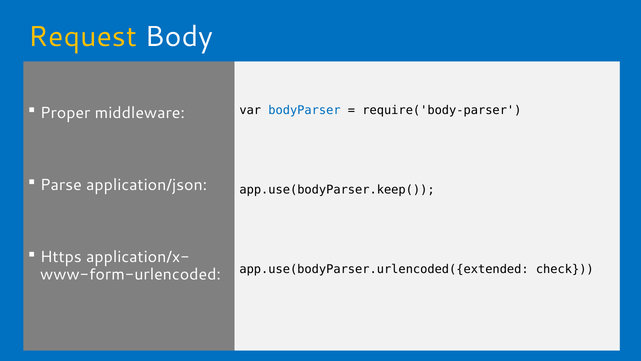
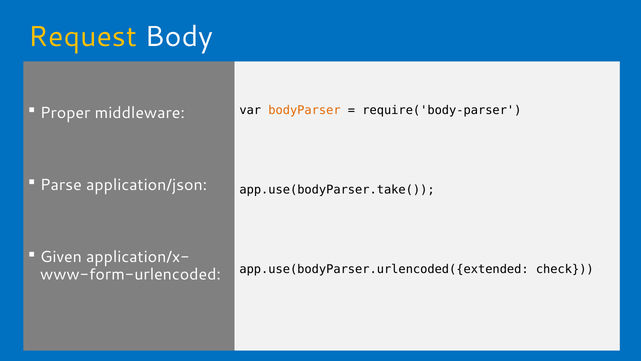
bodyParser colour: blue -> orange
app.use(bodyParser.keep(: app.use(bodyParser.keep( -> app.use(bodyParser.take(
Https: Https -> Given
